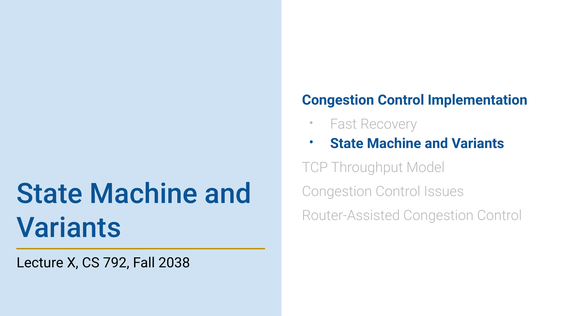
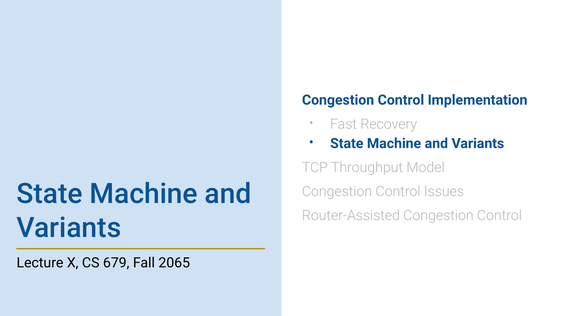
792: 792 -> 679
2038: 2038 -> 2065
